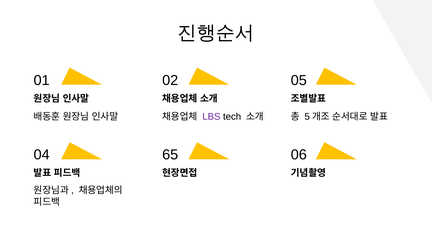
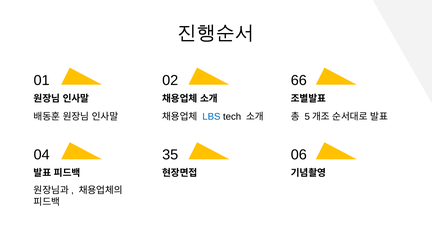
05: 05 -> 66
LBS colour: purple -> blue
65: 65 -> 35
